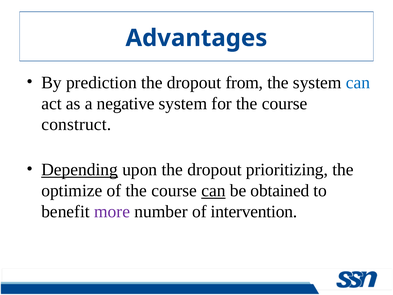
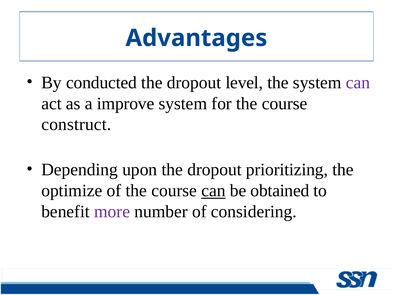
prediction: prediction -> conducted
from: from -> level
can at (358, 82) colour: blue -> purple
negative: negative -> improve
Depending underline: present -> none
intervention: intervention -> considering
